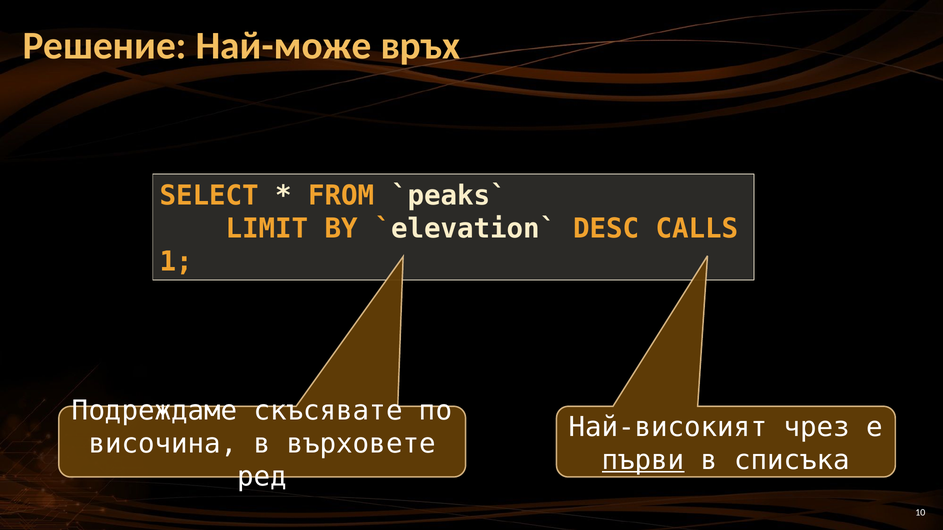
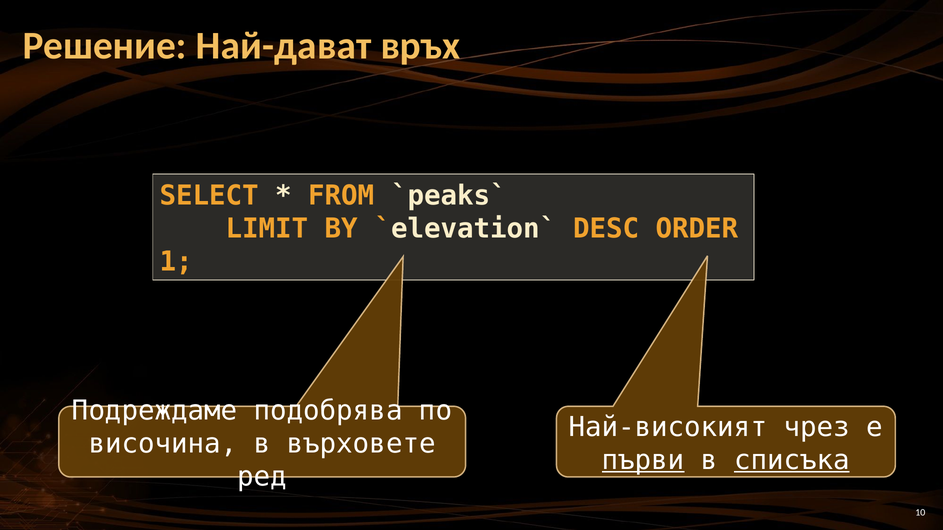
Най-може: Най-може -> Най-дават
CALLS: CALLS -> ORDER
скъсявате: скъсявате -> подобрява
списъка underline: none -> present
